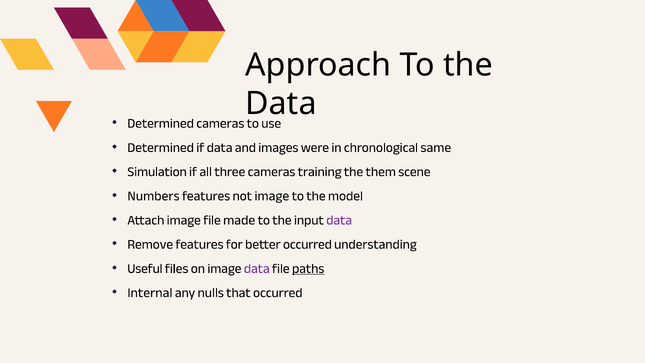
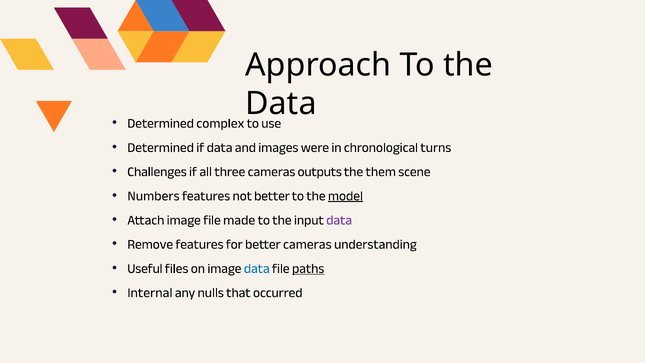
Determined cameras: cameras -> complex
same: same -> turns
Simulation: Simulation -> Challenges
training: training -> outputs
not image: image -> better
model underline: none -> present
better occurred: occurred -> cameras
data at (257, 268) colour: purple -> blue
